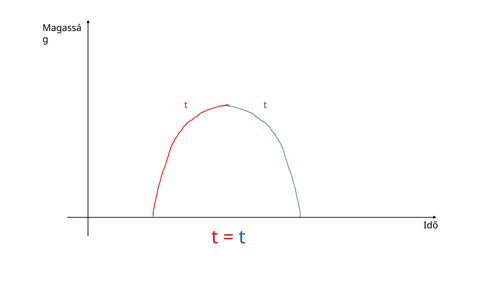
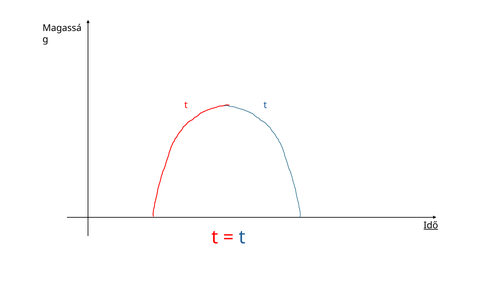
Idő underline: none -> present
